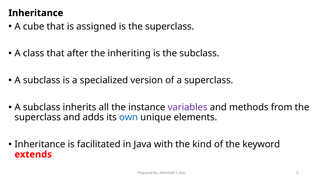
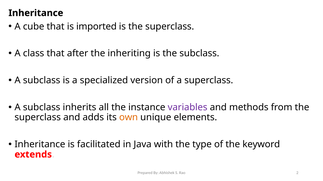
assigned: assigned -> imported
own colour: blue -> orange
kind: kind -> type
